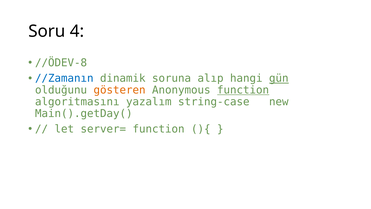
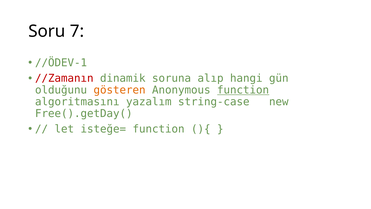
4: 4 -> 7
//ÖDEV-8: //ÖDEV-8 -> //ÖDEV-1
//Zamanın colour: blue -> red
gün underline: present -> none
Main().getDay(: Main().getDay( -> Free().getDay(
server=: server= -> isteğe=
